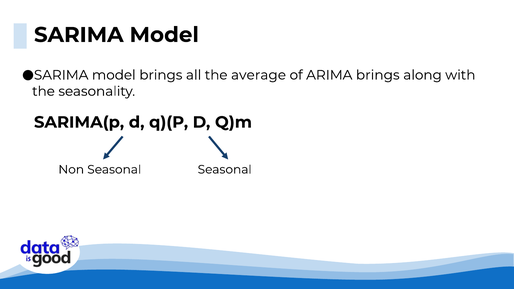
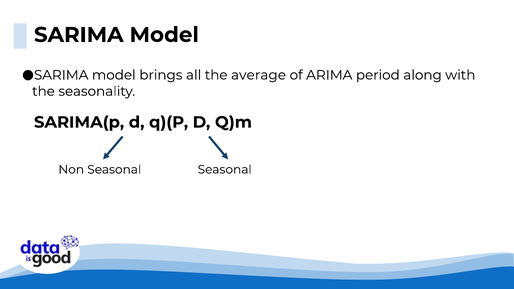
ARIMA brings: brings -> period
